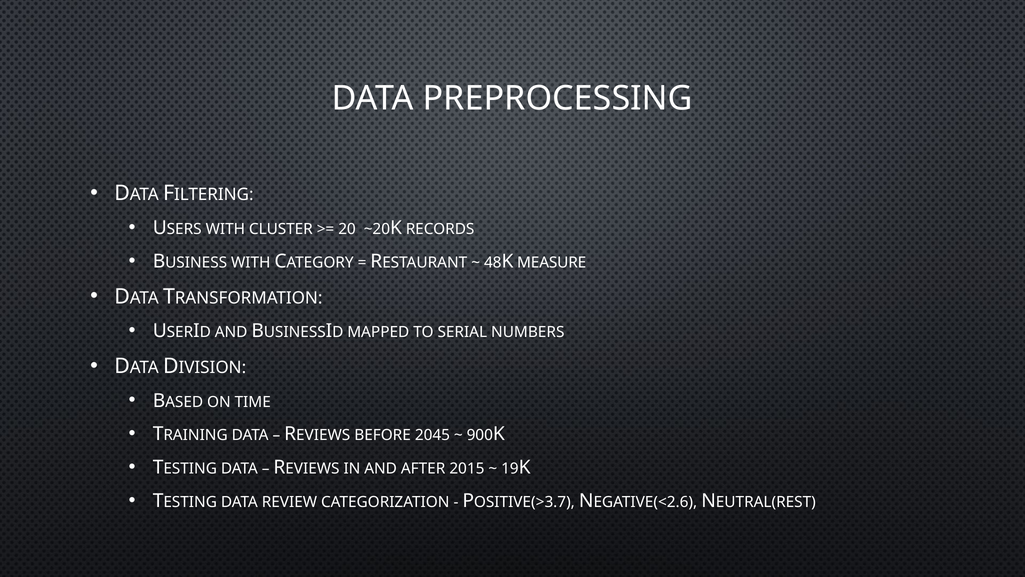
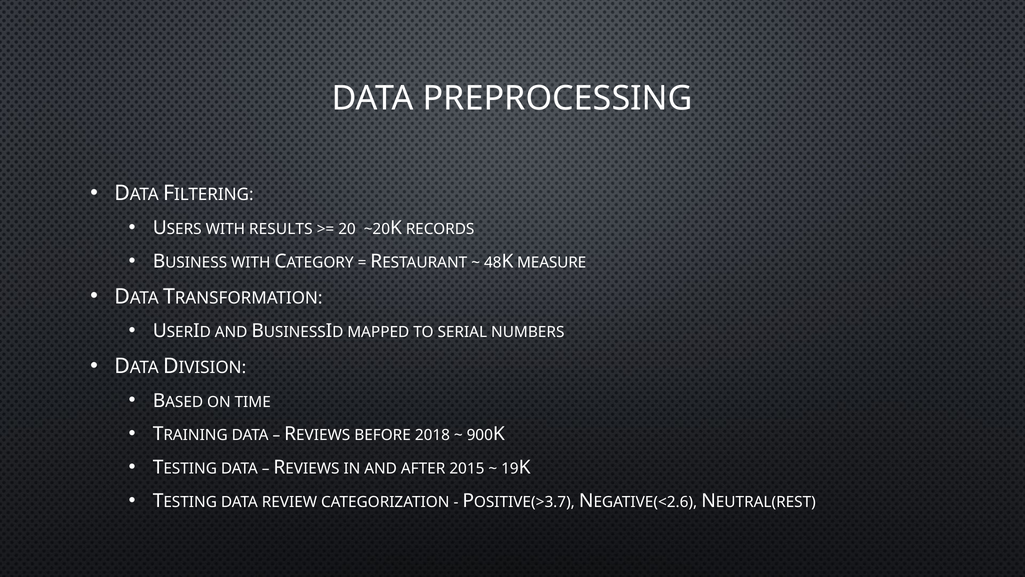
CLUSTER: CLUSTER -> RESULTS
2045: 2045 -> 2018
